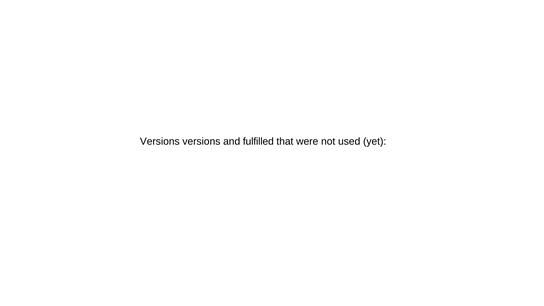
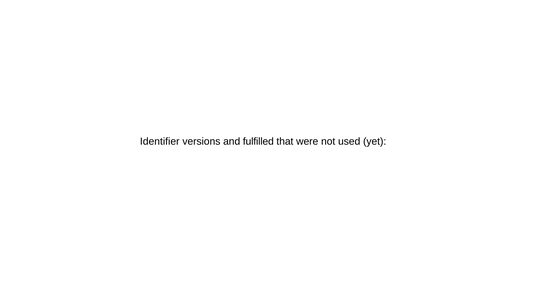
Versions at (160, 141): Versions -> Identifier
